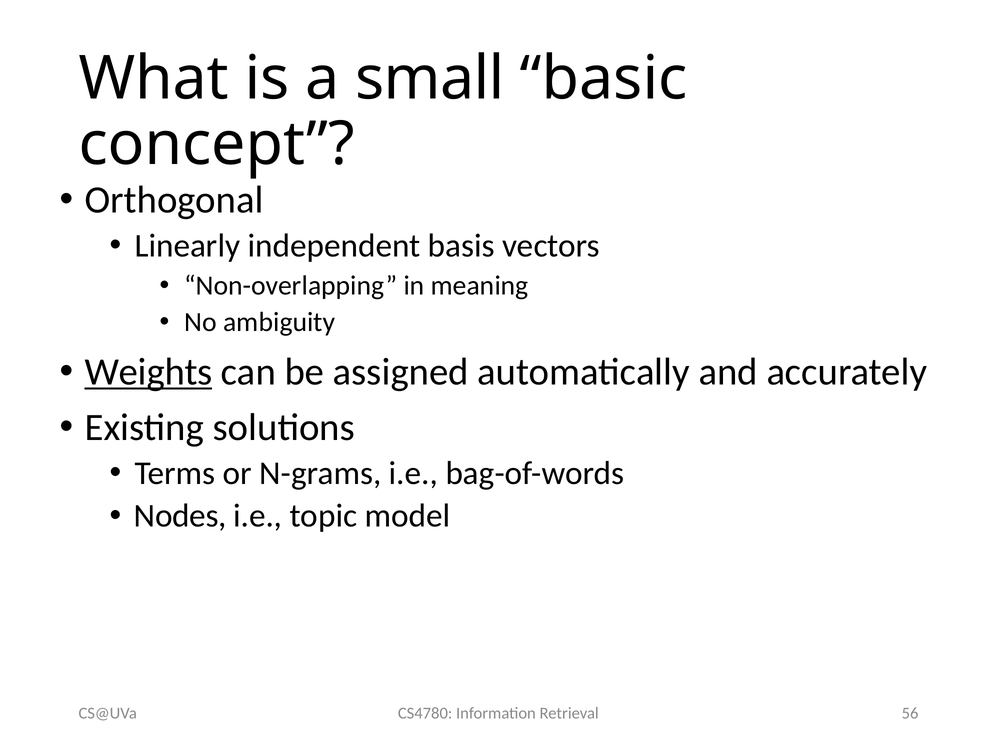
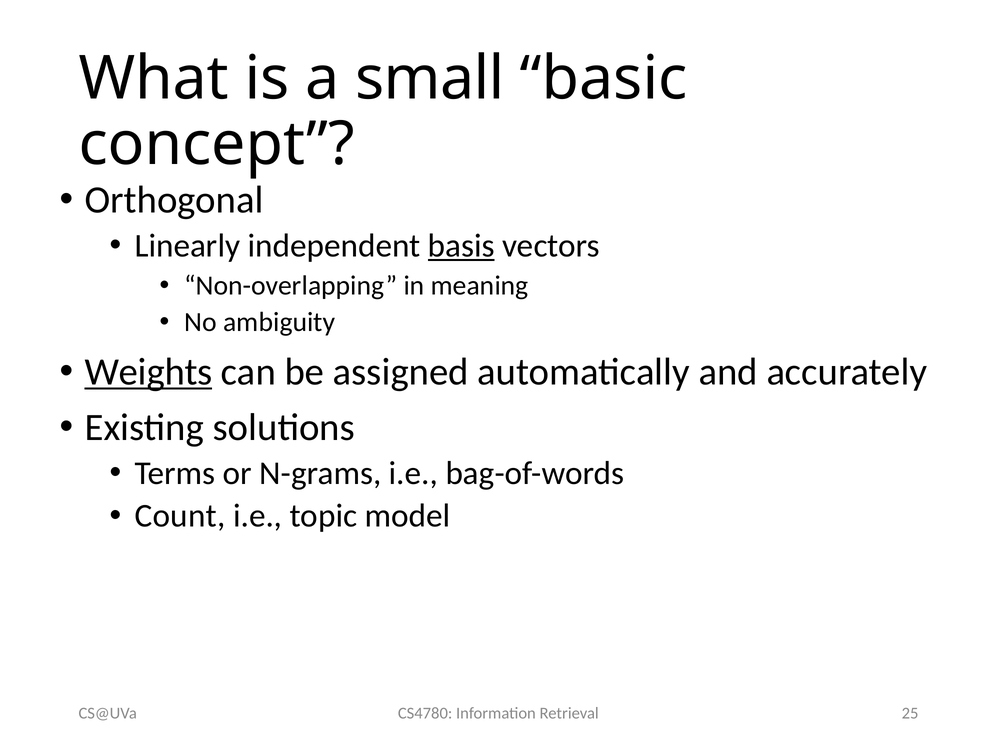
basis underline: none -> present
Nodes: Nodes -> Count
56: 56 -> 25
